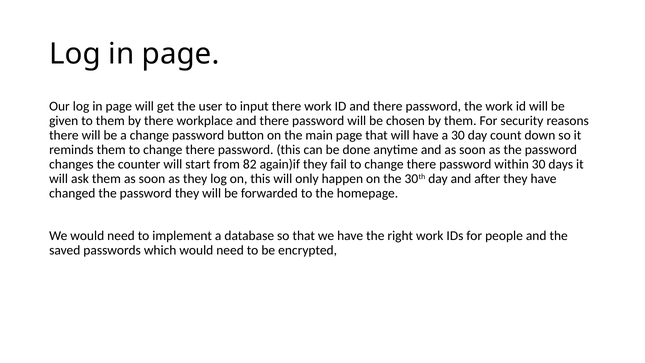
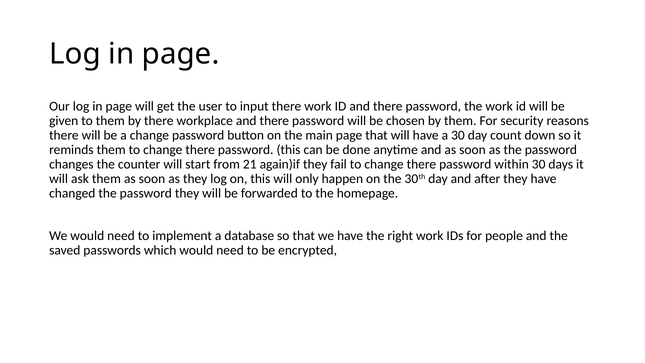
82: 82 -> 21
